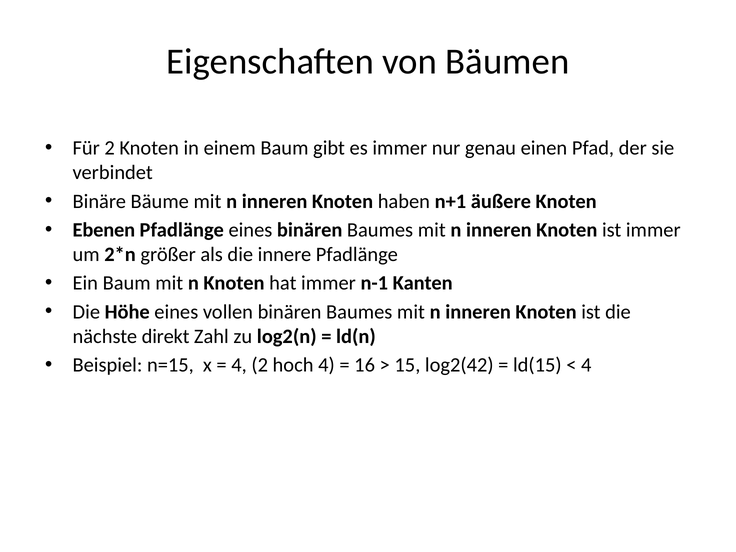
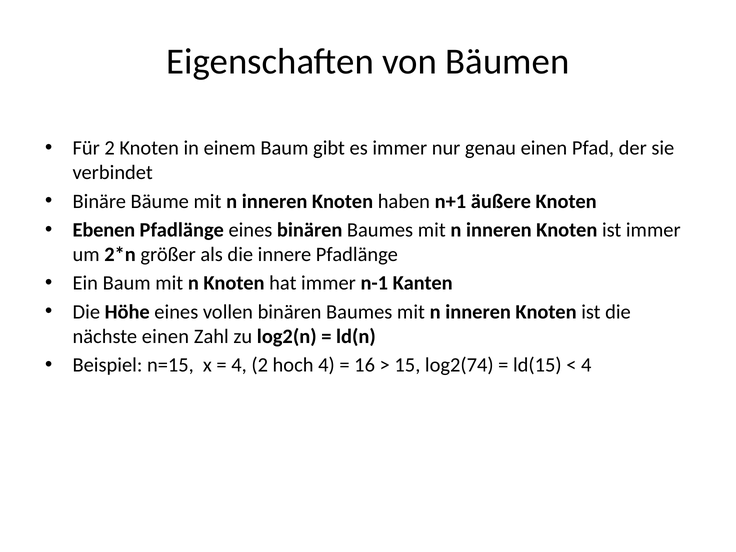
nächste direkt: direkt -> einen
log2(42: log2(42 -> log2(74
